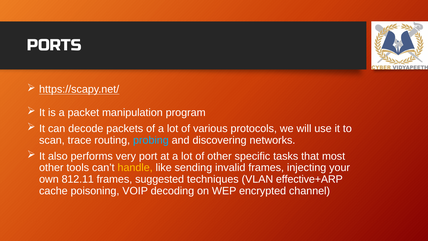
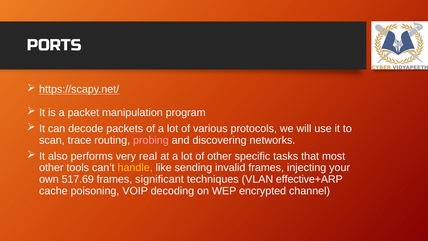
probing colour: light blue -> pink
port: port -> real
812.11: 812.11 -> 517.69
suggested: suggested -> significant
